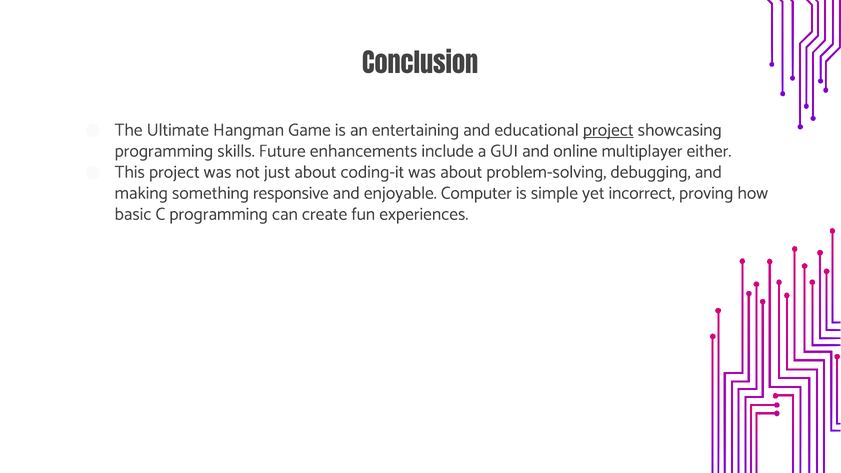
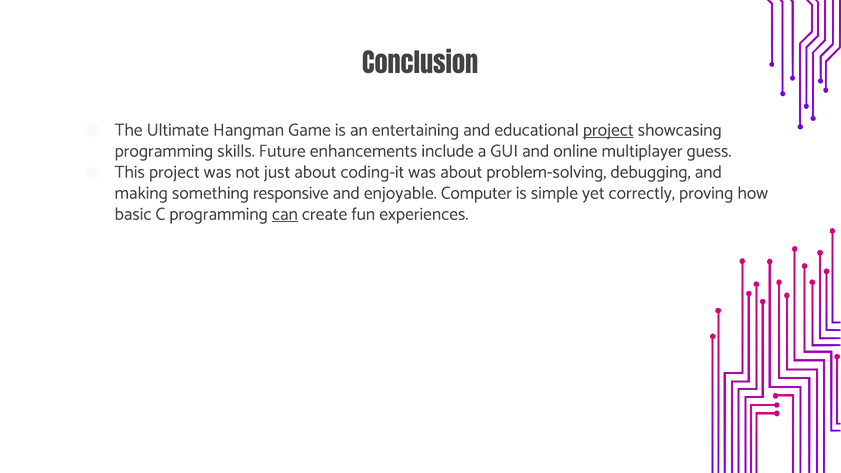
either: either -> guess
incorrect: incorrect -> correctly
can underline: none -> present
